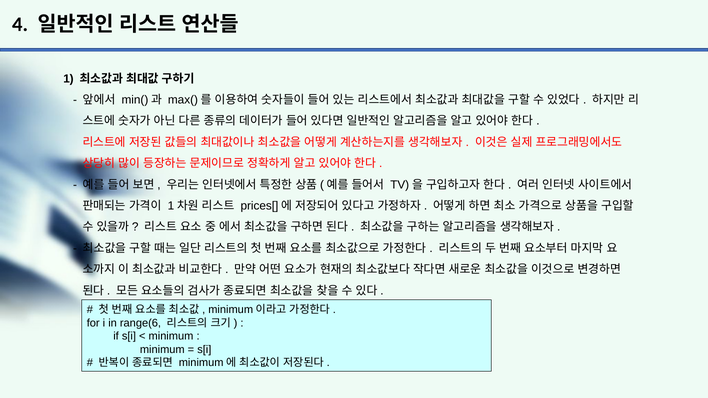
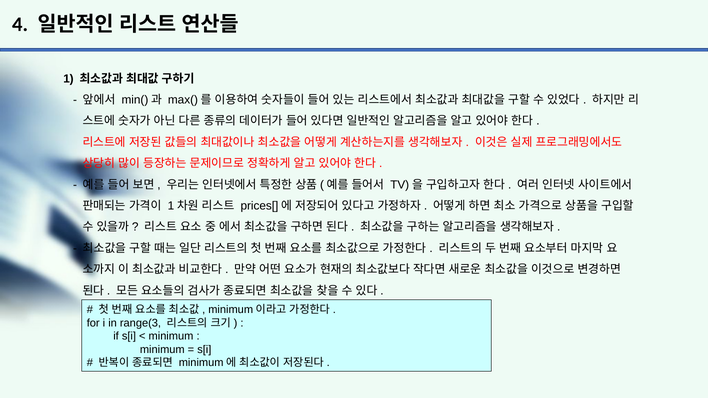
range(6: range(6 -> range(3
